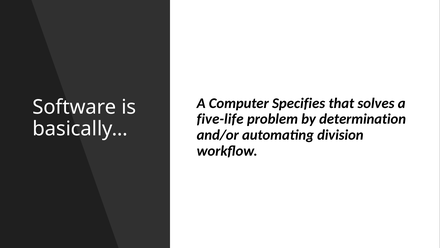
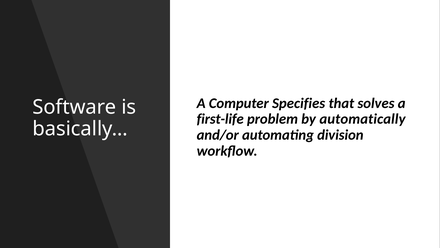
five-life: five-life -> first-life
determination: determination -> automatically
